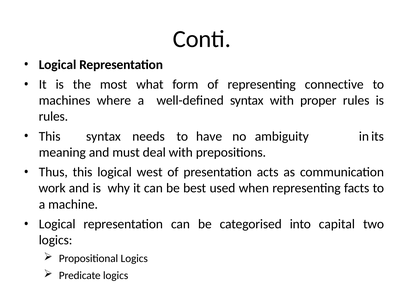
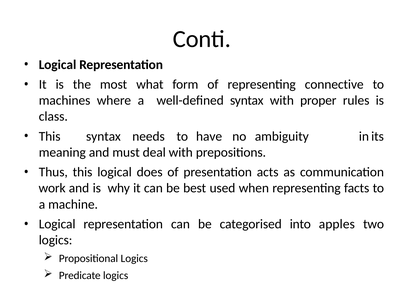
rules at (53, 117): rules -> class
west: west -> does
capital: capital -> apples
